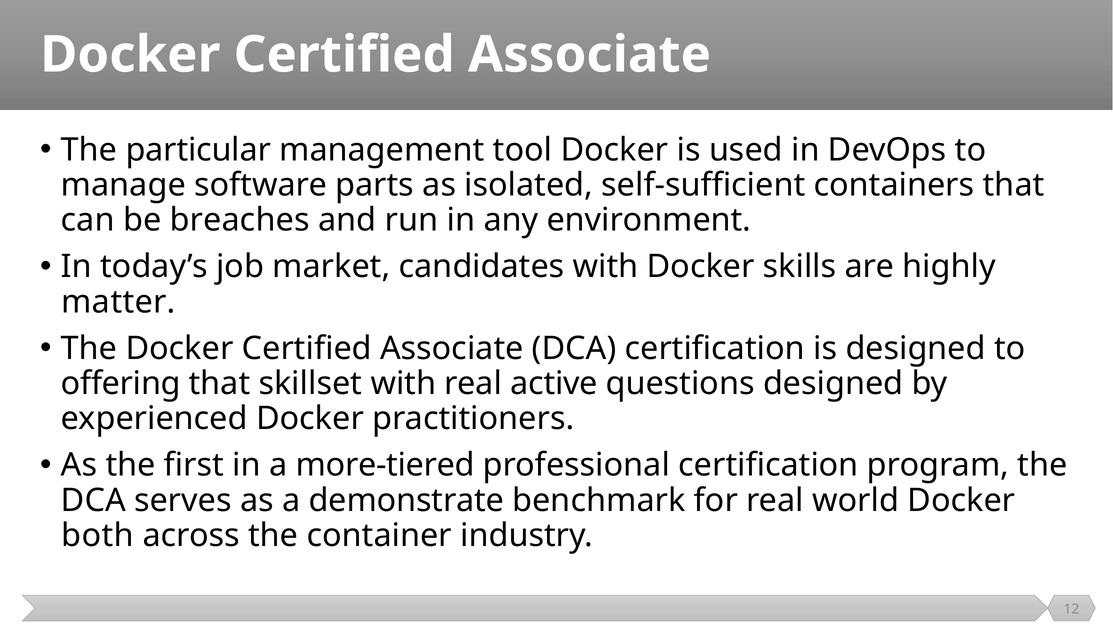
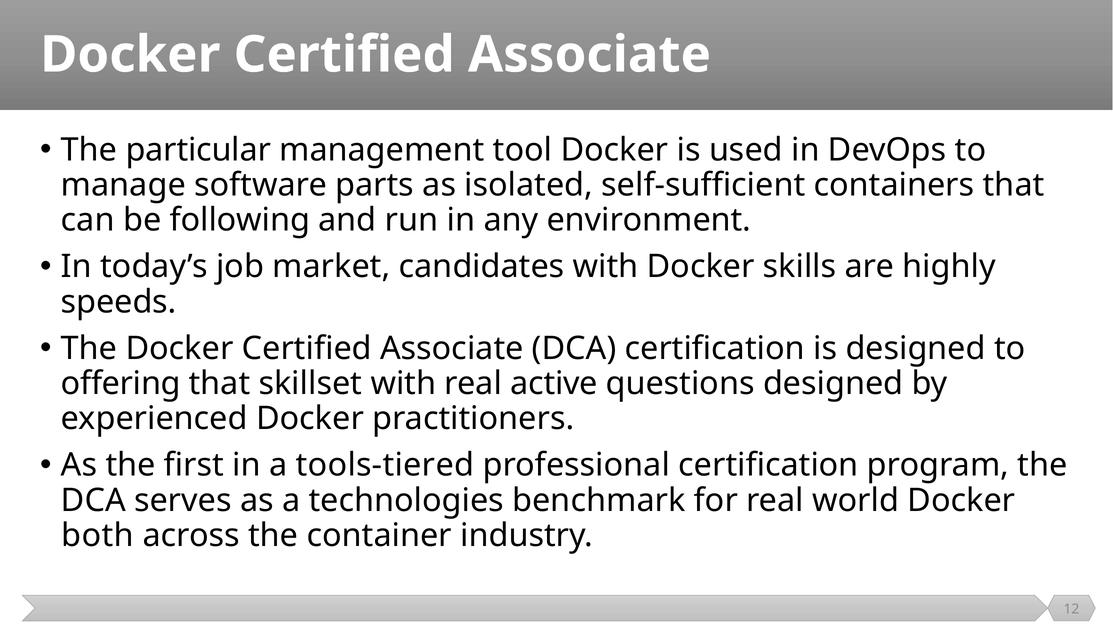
breaches: breaches -> following
matter: matter -> speeds
more-tiered: more-tiered -> tools-tiered
demonstrate: demonstrate -> technologies
